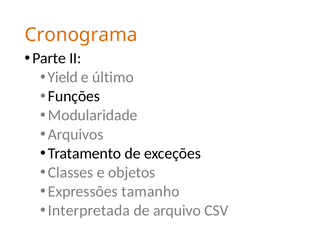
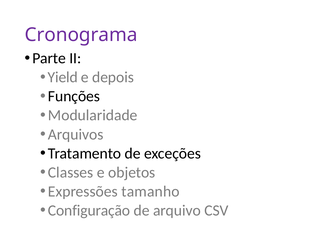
Cronograma colour: orange -> purple
último: último -> depois
Interpretada: Interpretada -> Configuração
